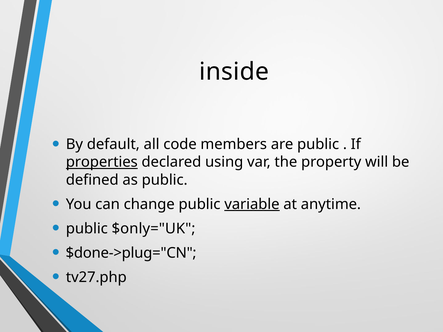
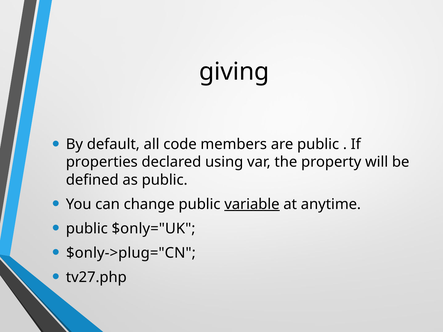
inside: inside -> giving
properties underline: present -> none
$done->plug="CN: $done->plug="CN -> $only->plug="CN
